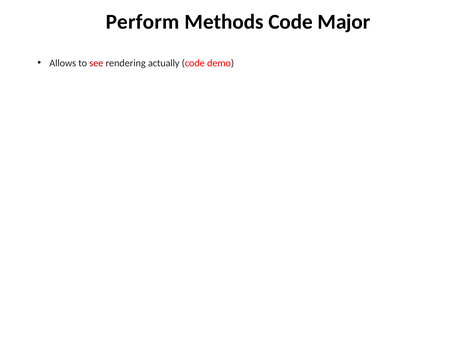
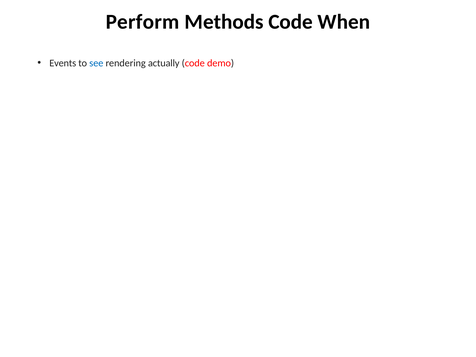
Major: Major -> When
Allows: Allows -> Events
see colour: red -> blue
